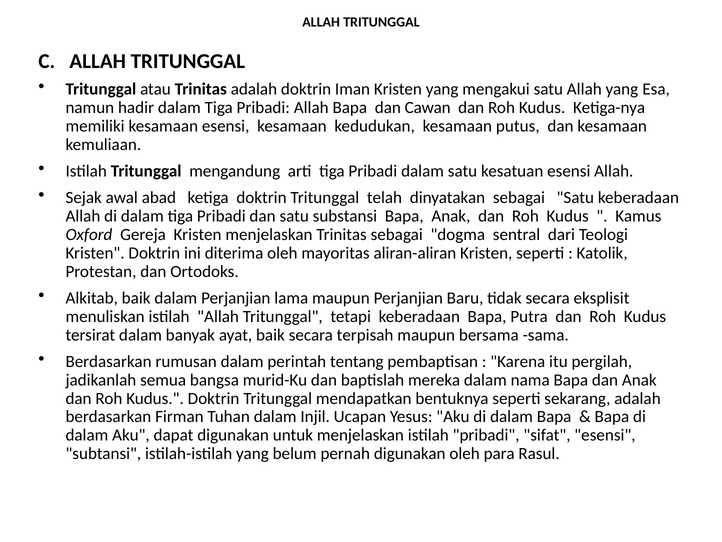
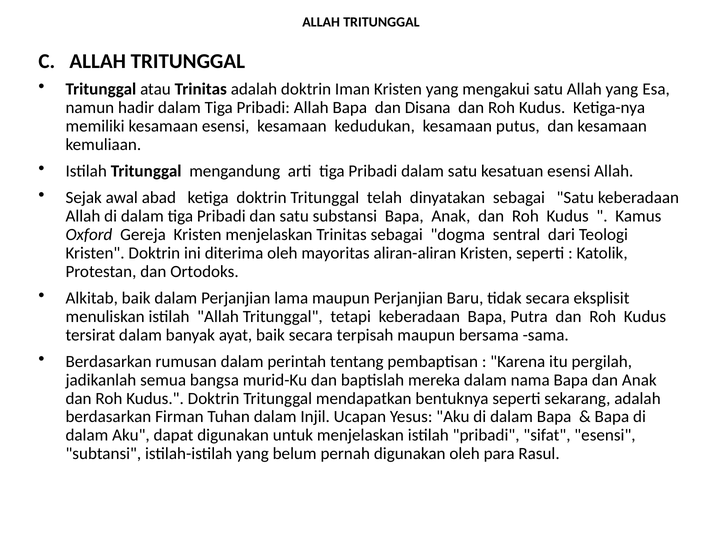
Cawan: Cawan -> Disana
